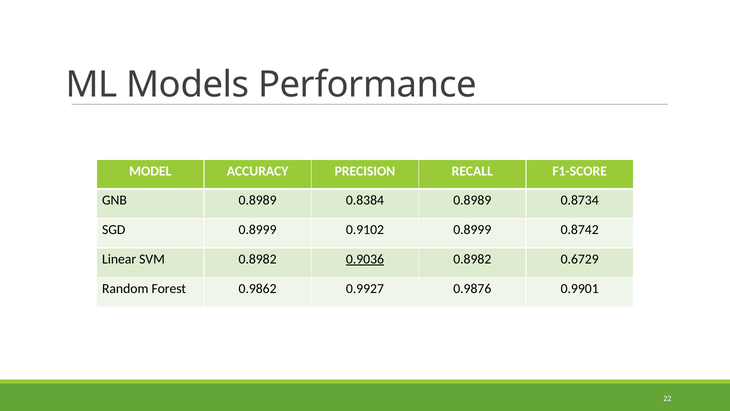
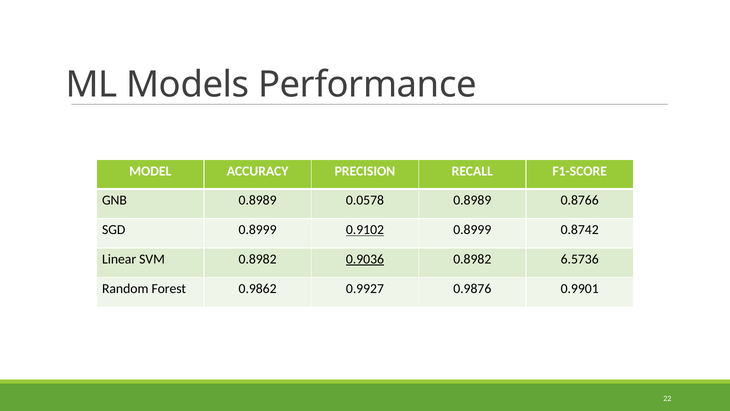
0.8384: 0.8384 -> 0.0578
0.8734: 0.8734 -> 0.8766
0.9102 underline: none -> present
0.6729: 0.6729 -> 6.5736
